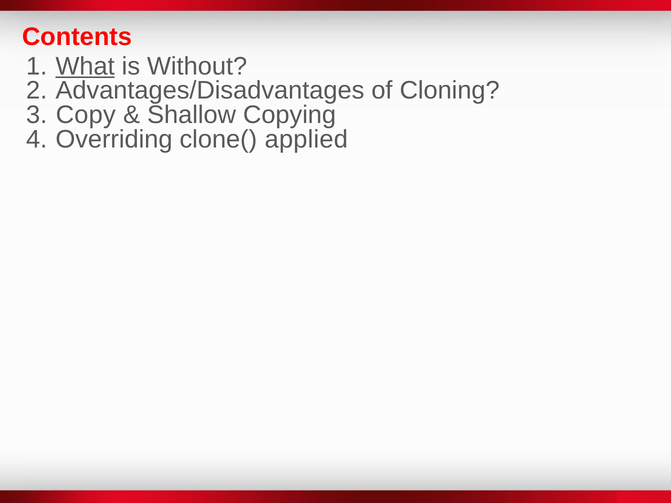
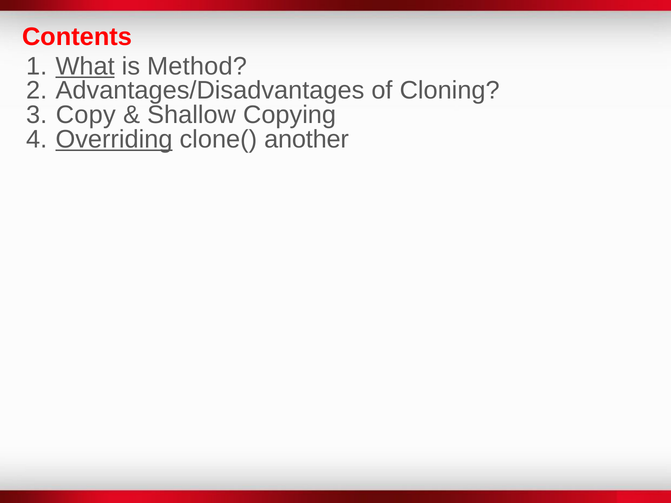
Without: Without -> Method
Overriding underline: none -> present
applied: applied -> another
